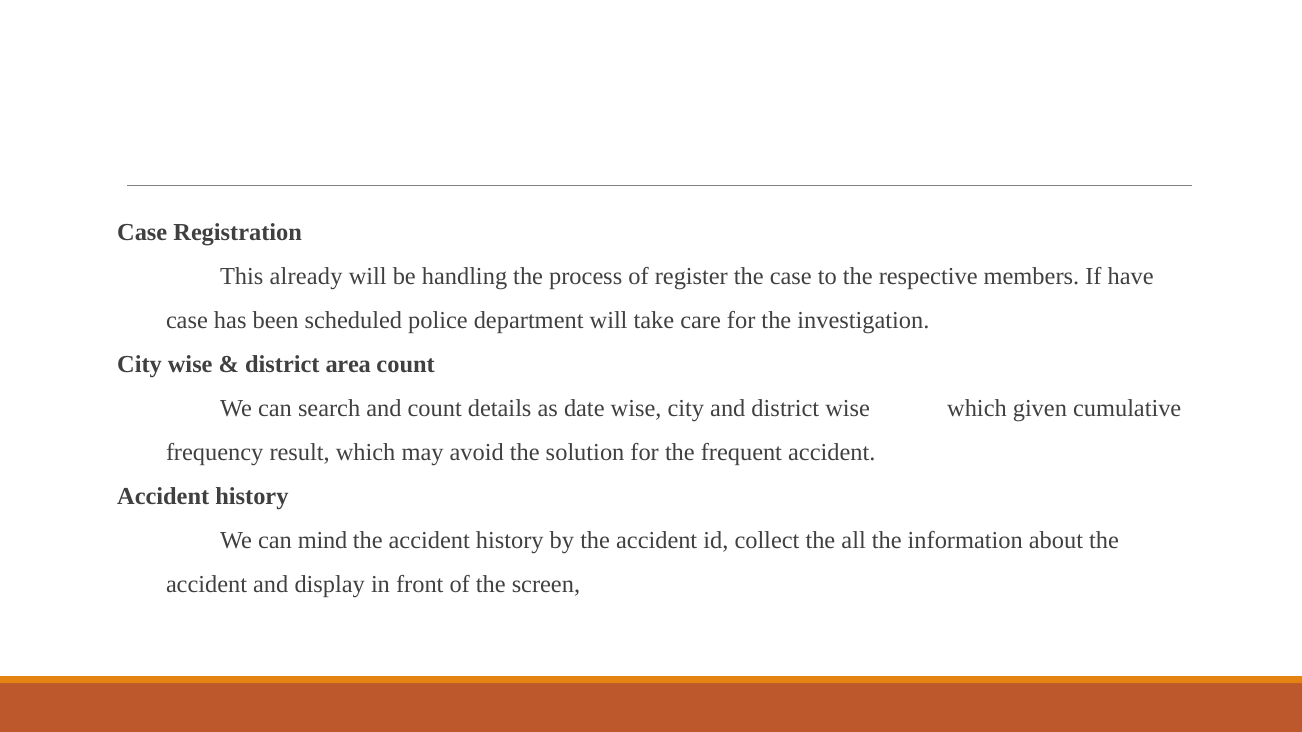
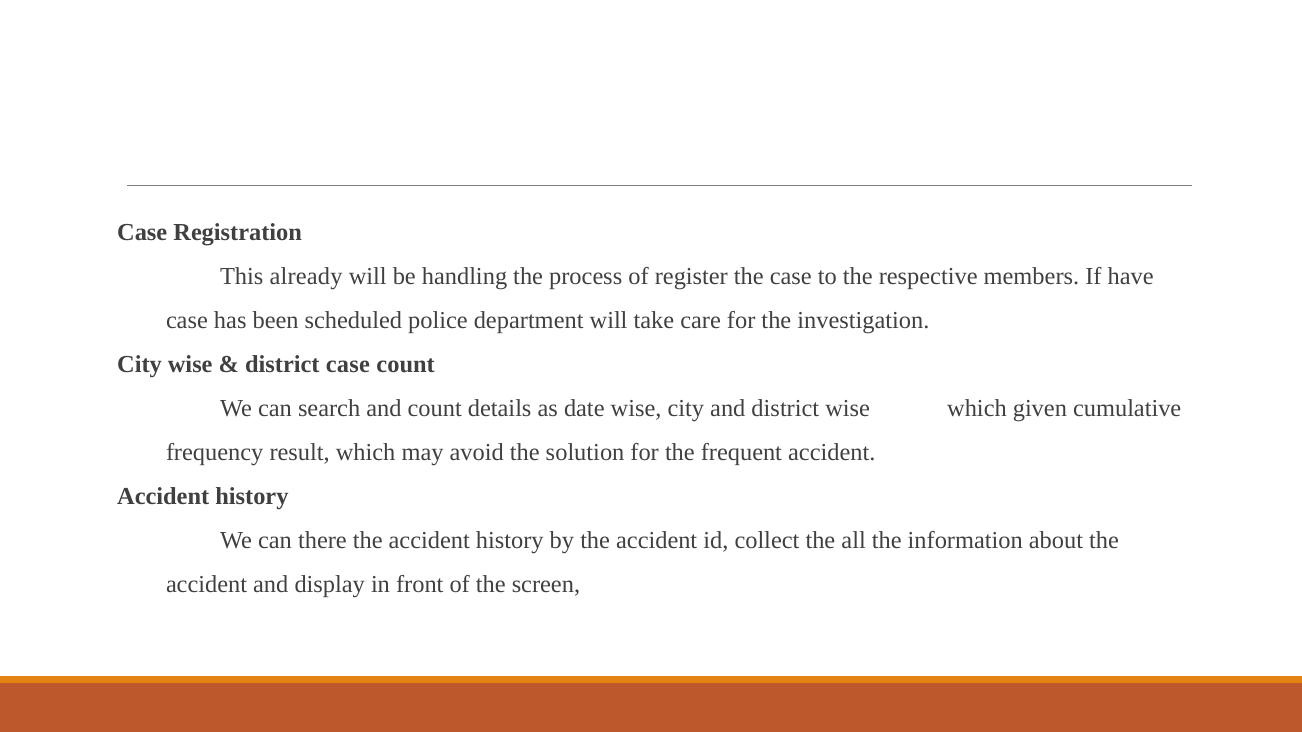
district area: area -> case
mind: mind -> there
